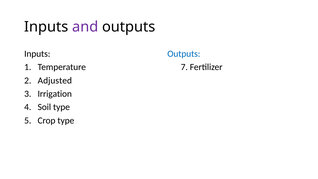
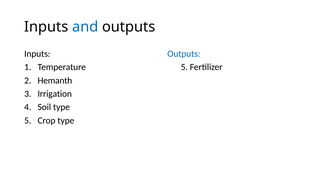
and colour: purple -> blue
Temperature 7: 7 -> 5
Adjusted: Adjusted -> Hemanth
